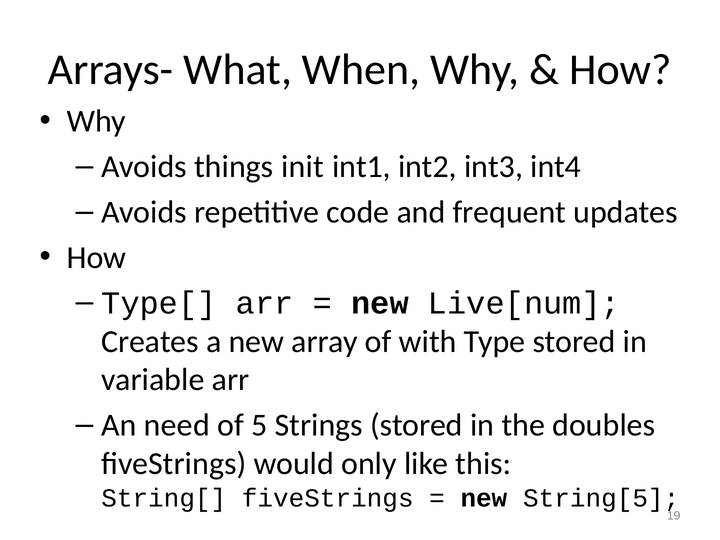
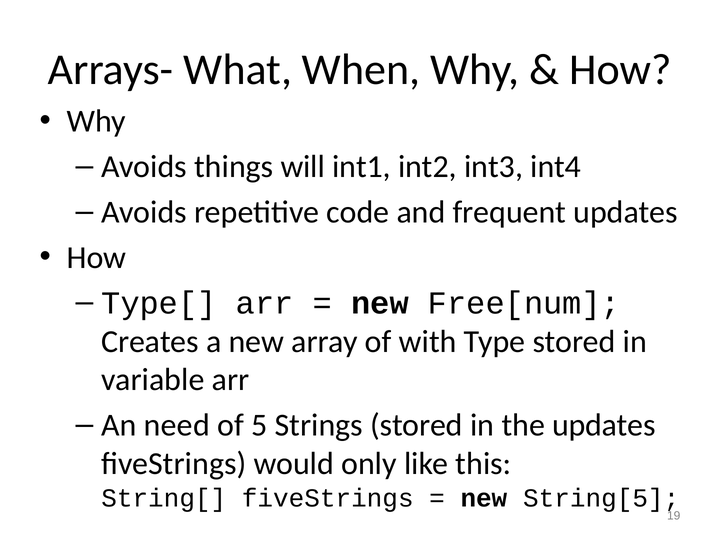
init: init -> will
Live[num: Live[num -> Free[num
the doubles: doubles -> updates
